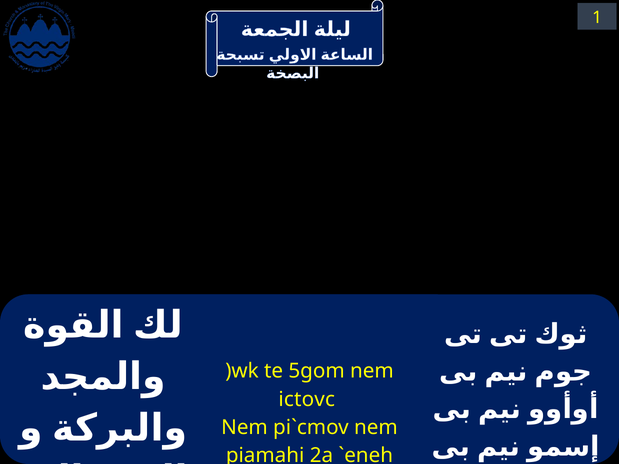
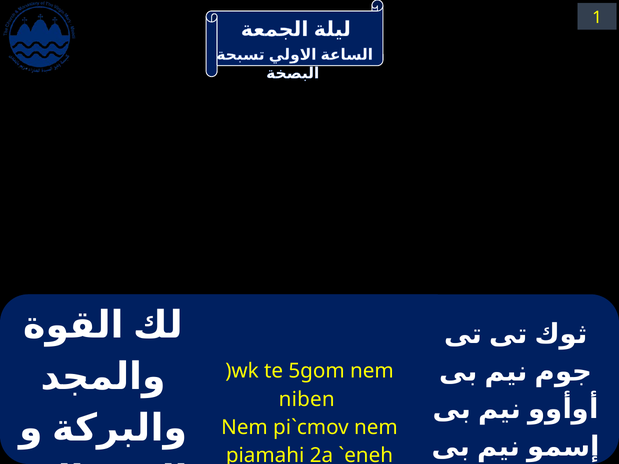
ictovc: ictovc -> niben
